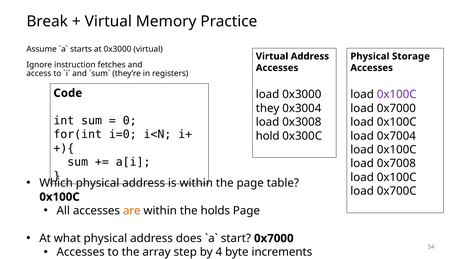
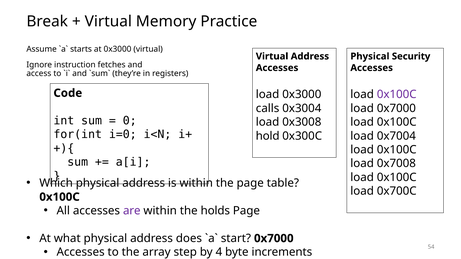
Storage: Storage -> Security
they: they -> calls
are colour: orange -> purple
